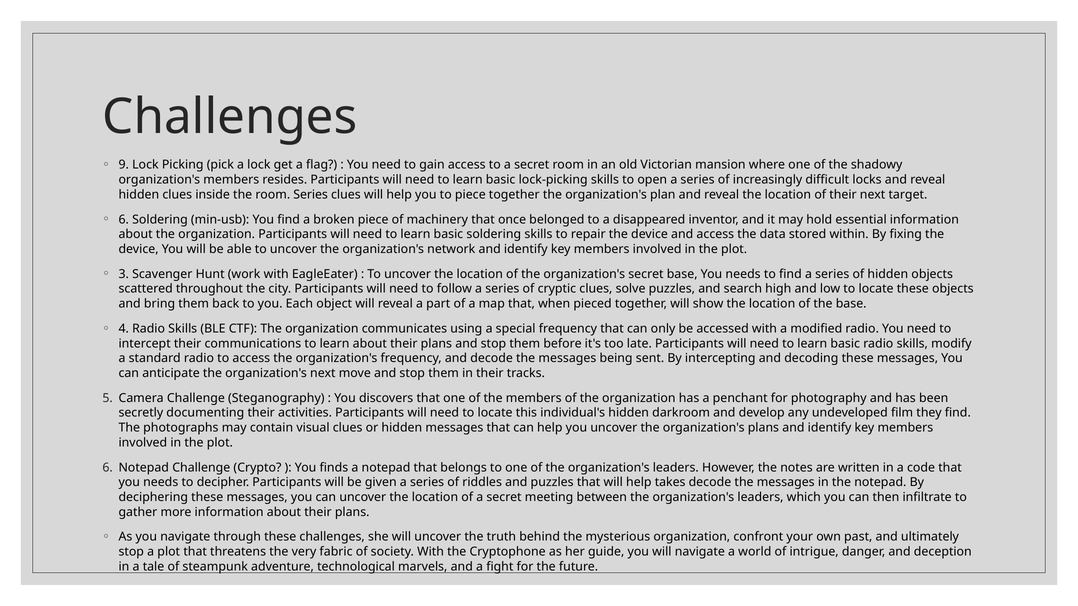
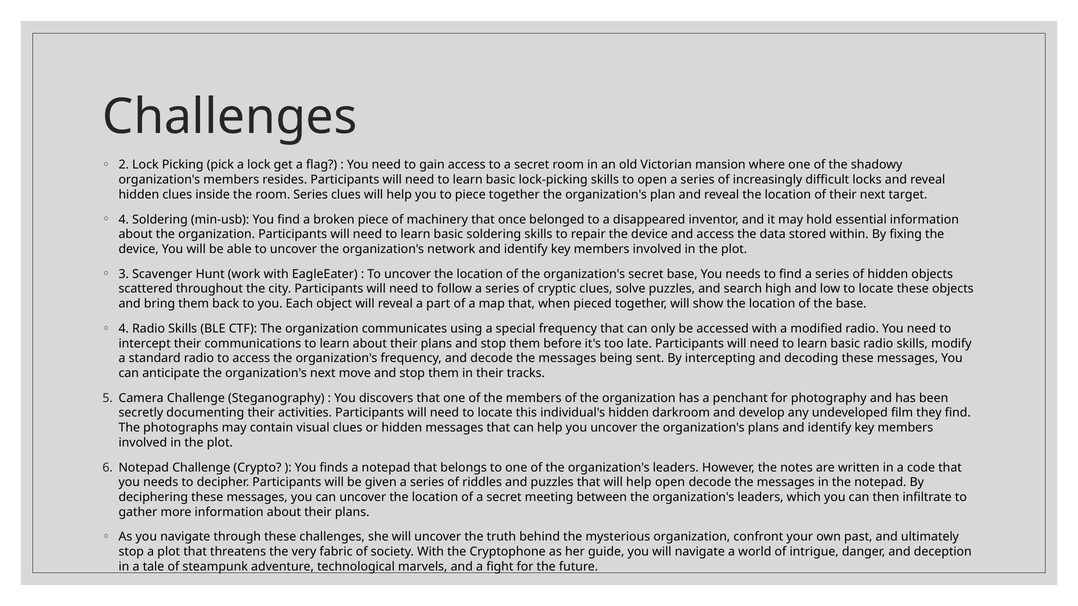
9: 9 -> 2
6 at (124, 220): 6 -> 4
help takes: takes -> open
